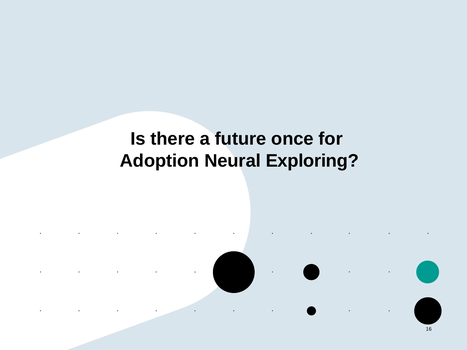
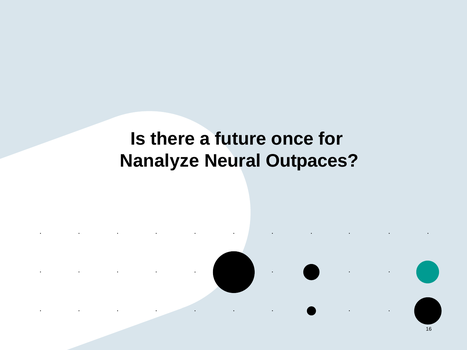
Adoption: Adoption -> Nanalyze
Exploring: Exploring -> Outpaces
